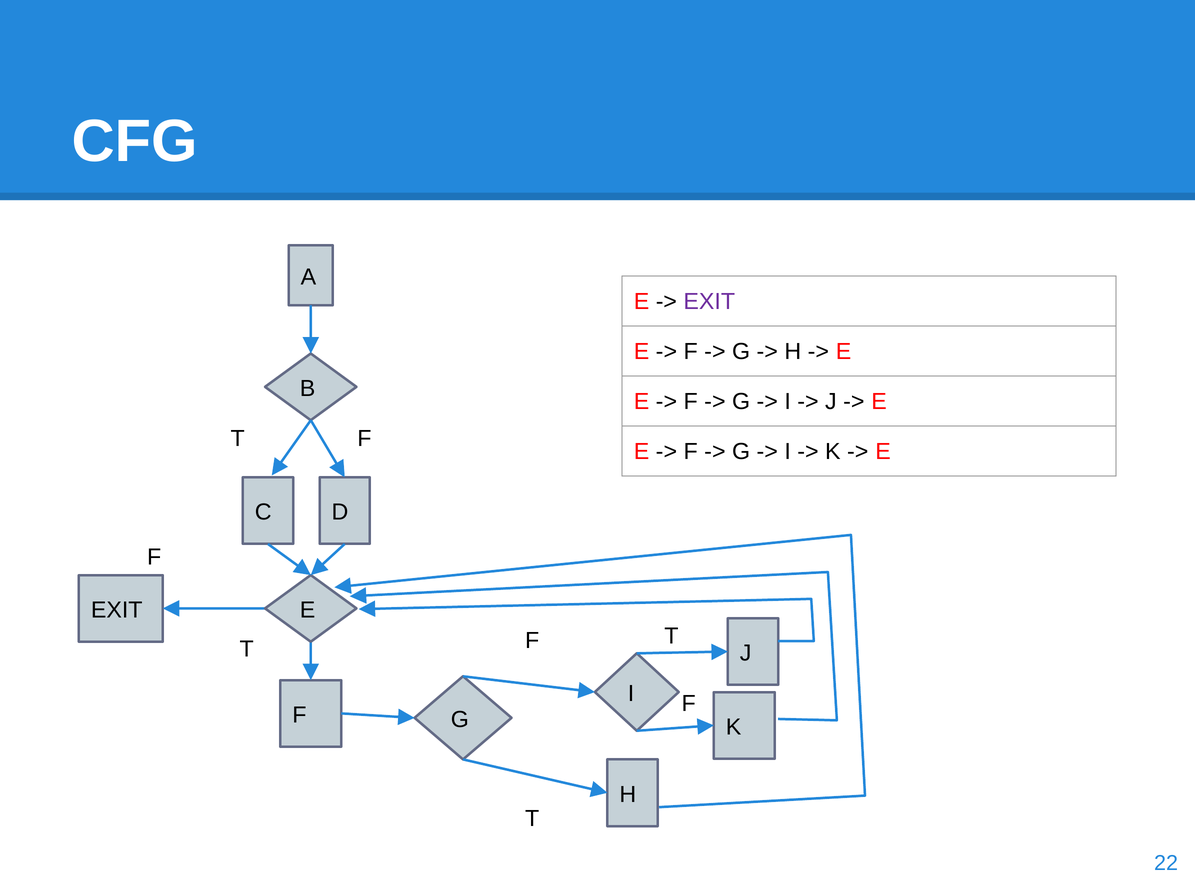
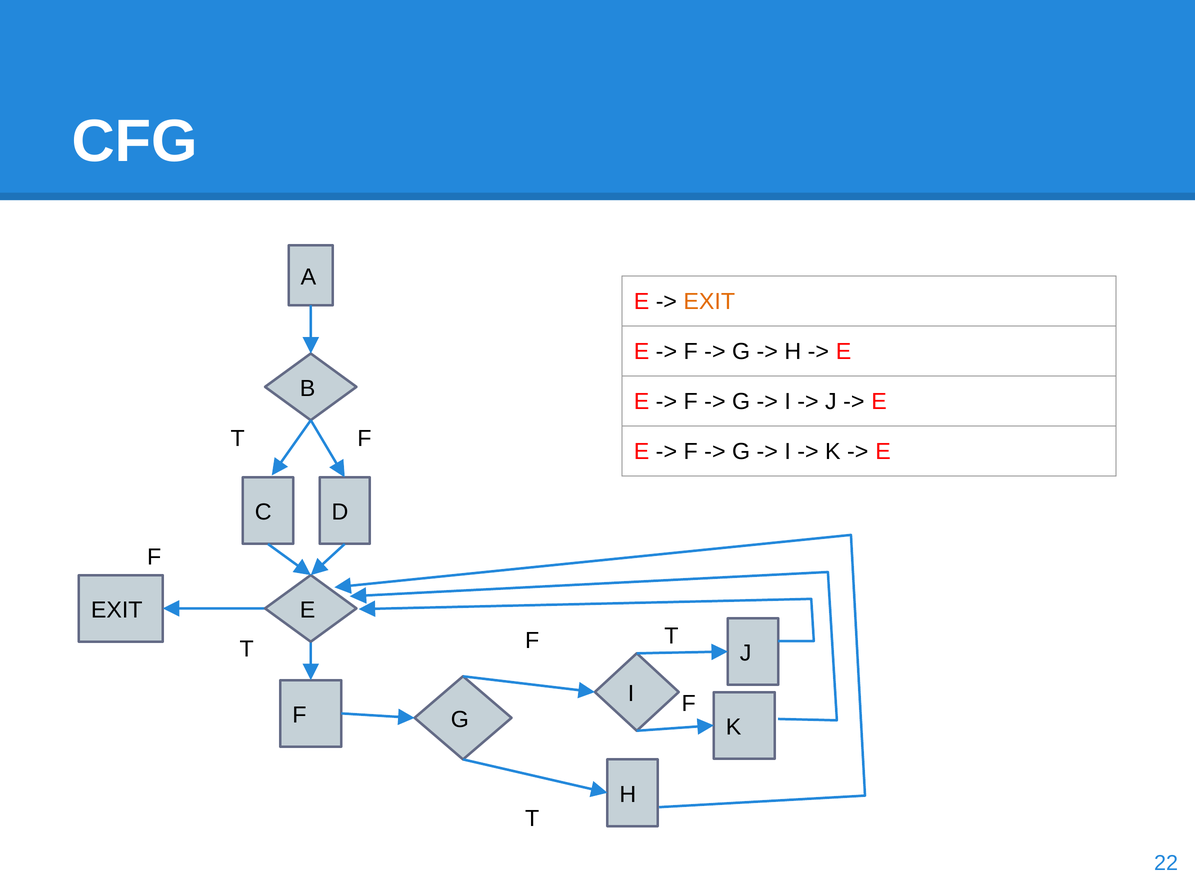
EXIT at (709, 302) colour: purple -> orange
